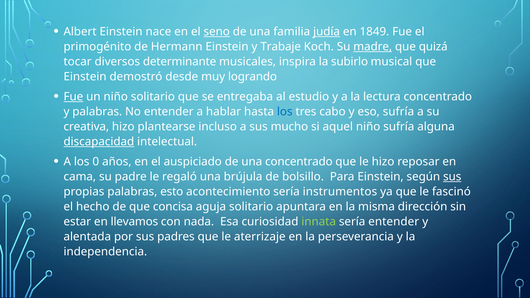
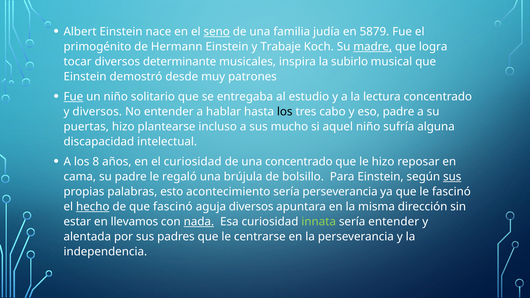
judía underline: present -> none
1849: 1849 -> 5879
quizá: quizá -> logra
logrando: logrando -> patrones
y palabras: palabras -> diversos
los at (285, 112) colour: blue -> black
eso sufría: sufría -> padre
creativa: creativa -> puertas
discapacidad underline: present -> none
0: 0 -> 8
el auspiciado: auspiciado -> curiosidad
sería instrumentos: instrumentos -> perseverancia
hecho underline: none -> present
que concisa: concisa -> fascinó
aguja solitario: solitario -> diversos
nada underline: none -> present
aterrizaje: aterrizaje -> centrarse
